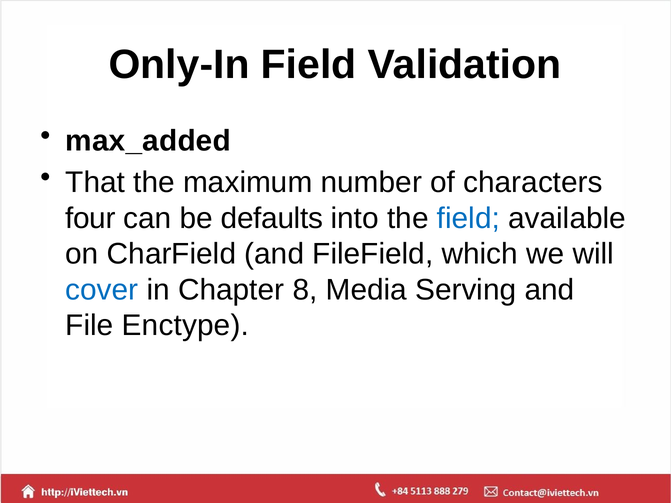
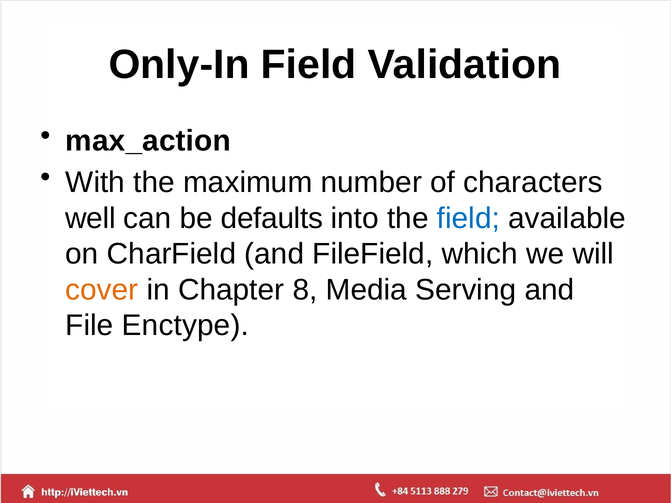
max_added: max_added -> max_action
That: That -> With
four: four -> well
cover colour: blue -> orange
